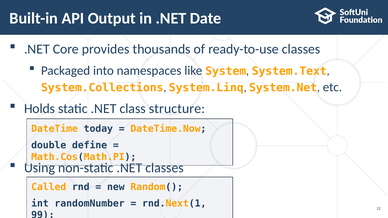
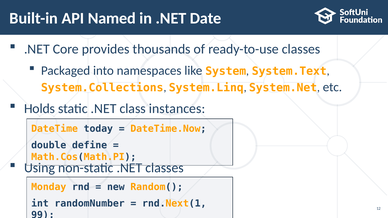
Output: Output -> Named
structure: structure -> instances
Called: Called -> Monday
